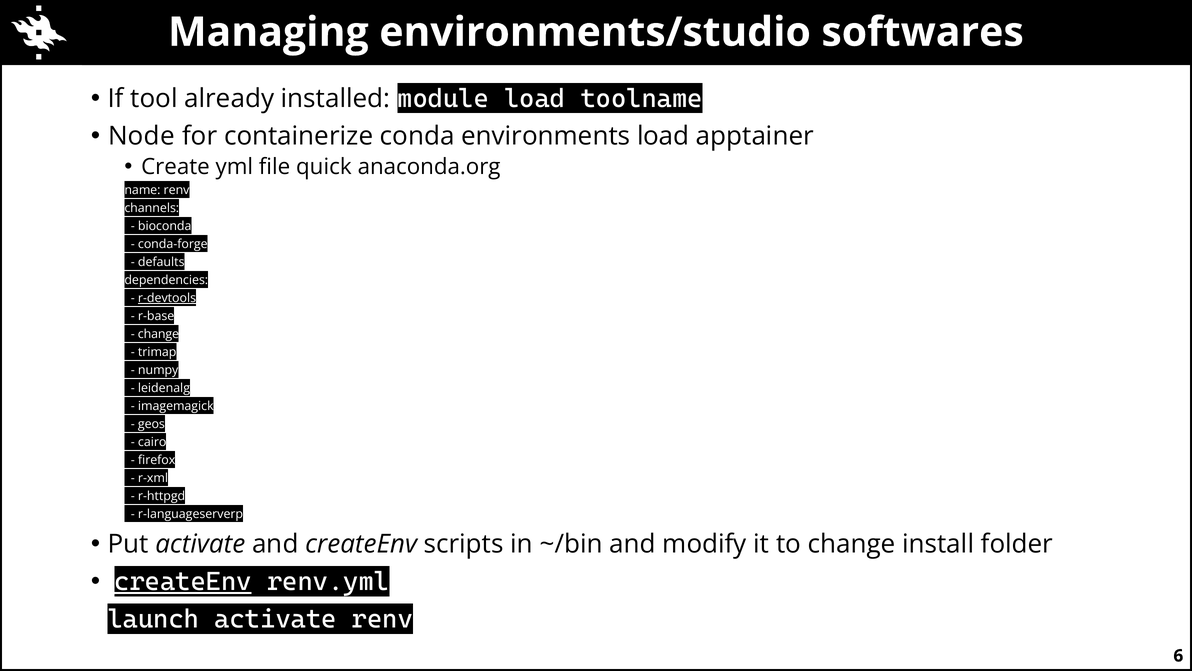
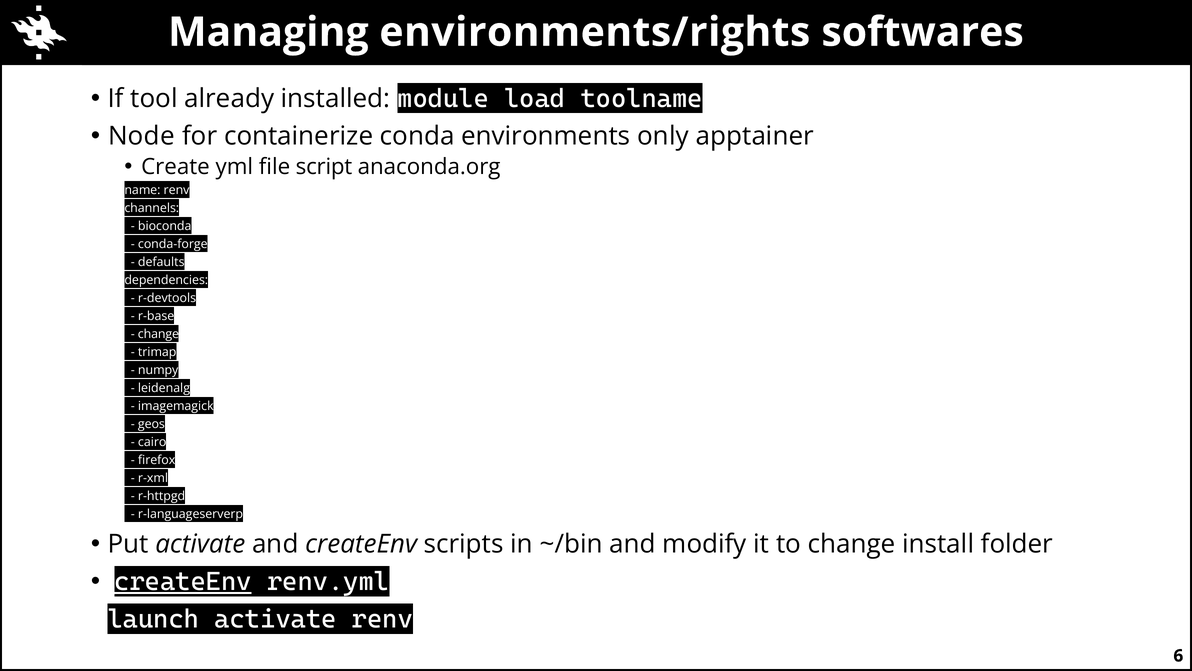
environments/studio: environments/studio -> environments/rights
environments load: load -> only
quick: quick -> script
r-devtools underline: present -> none
